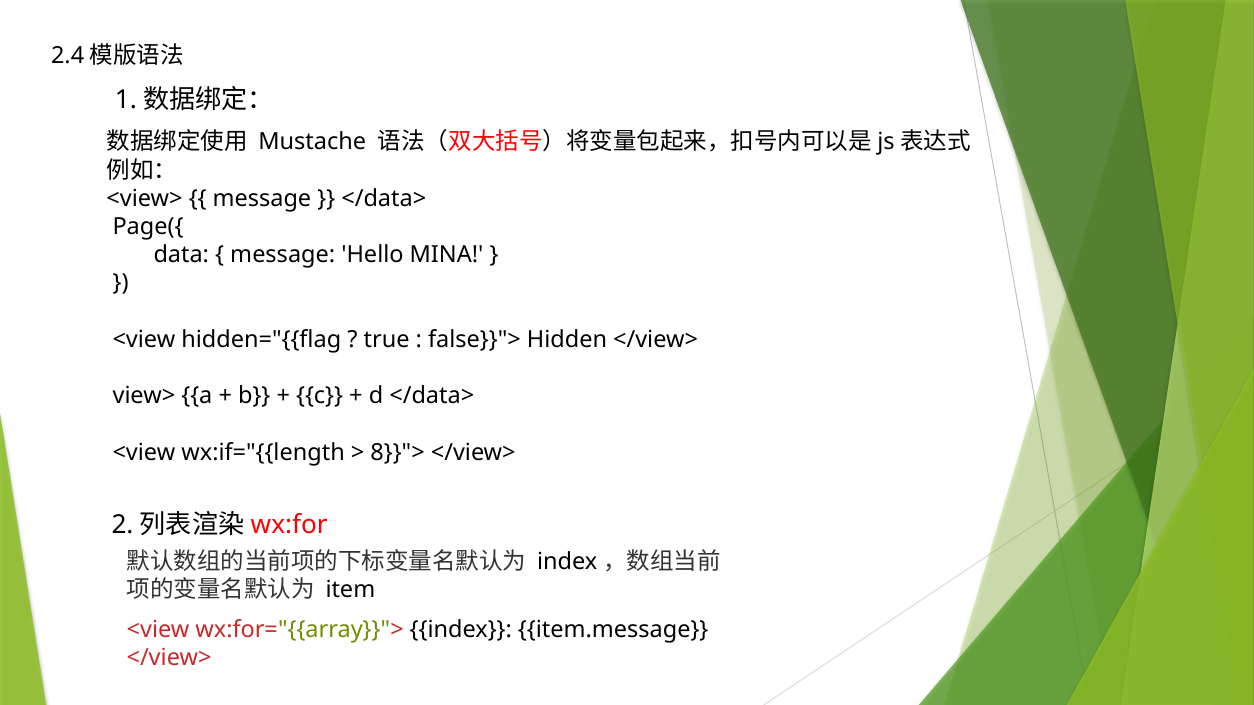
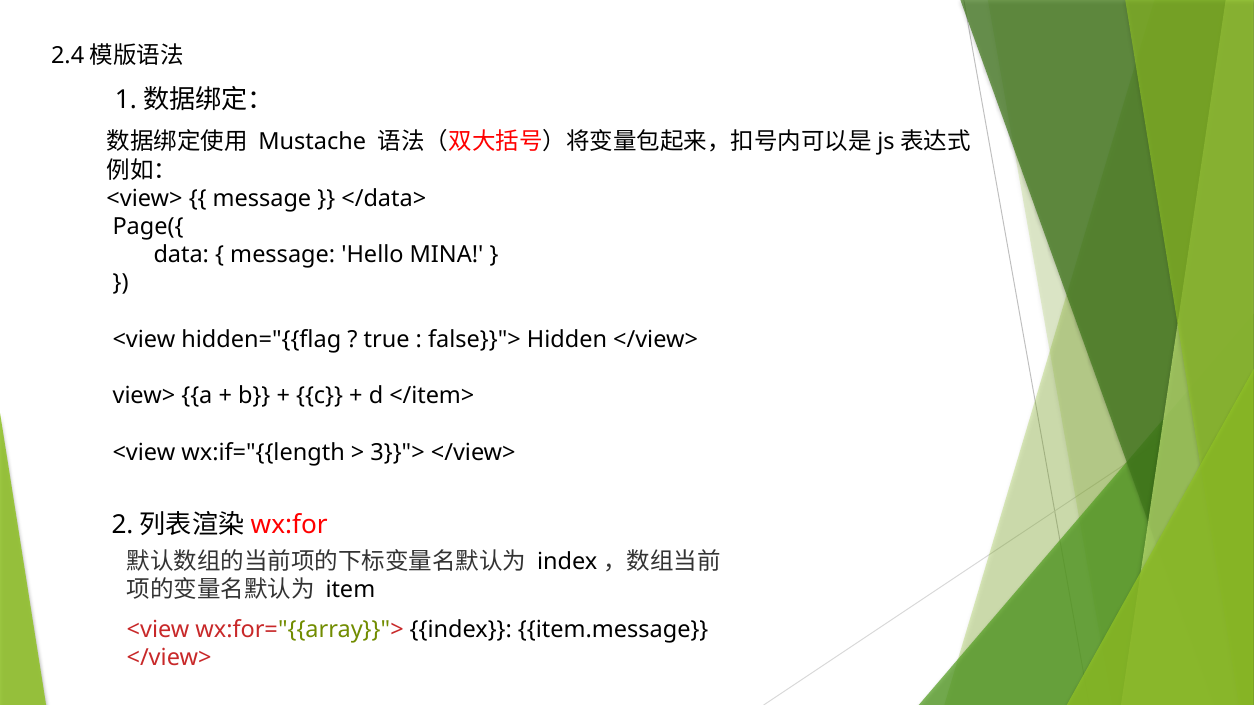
d </data>: </data> -> </item>
8}}">: 8}}"> -> 3}}">
